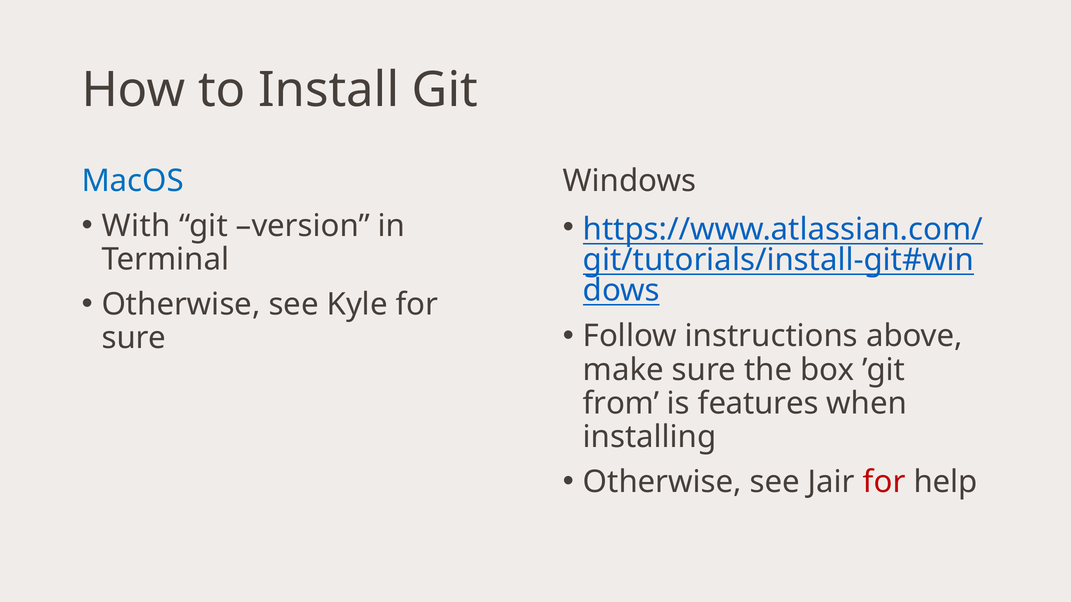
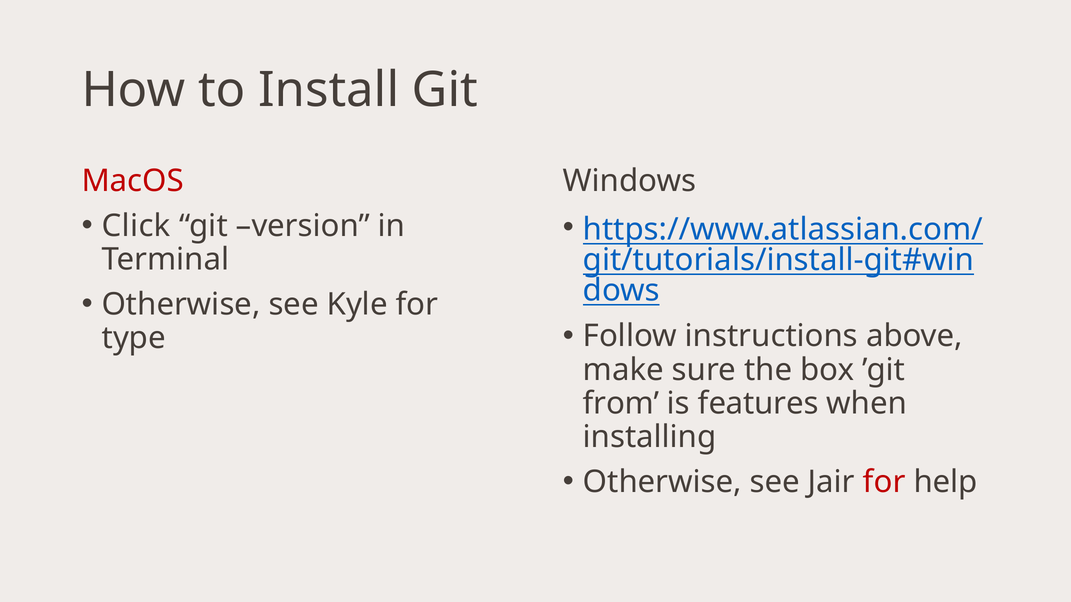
MacOS colour: blue -> red
With: With -> Click
sure at (134, 338): sure -> type
